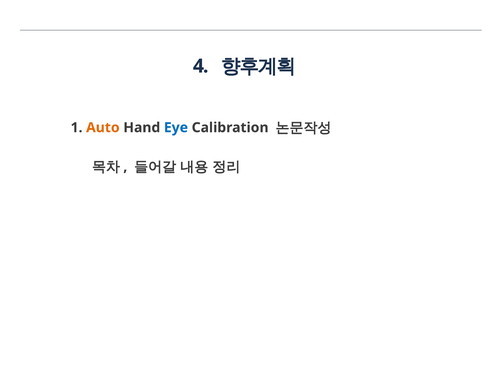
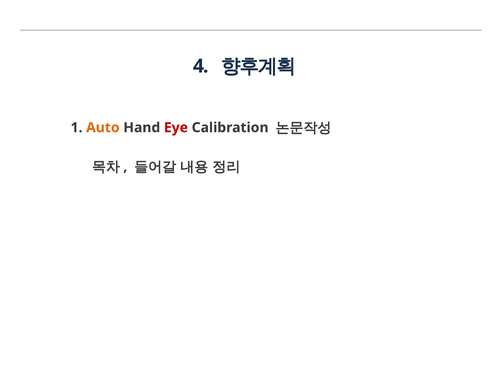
Eye colour: blue -> red
